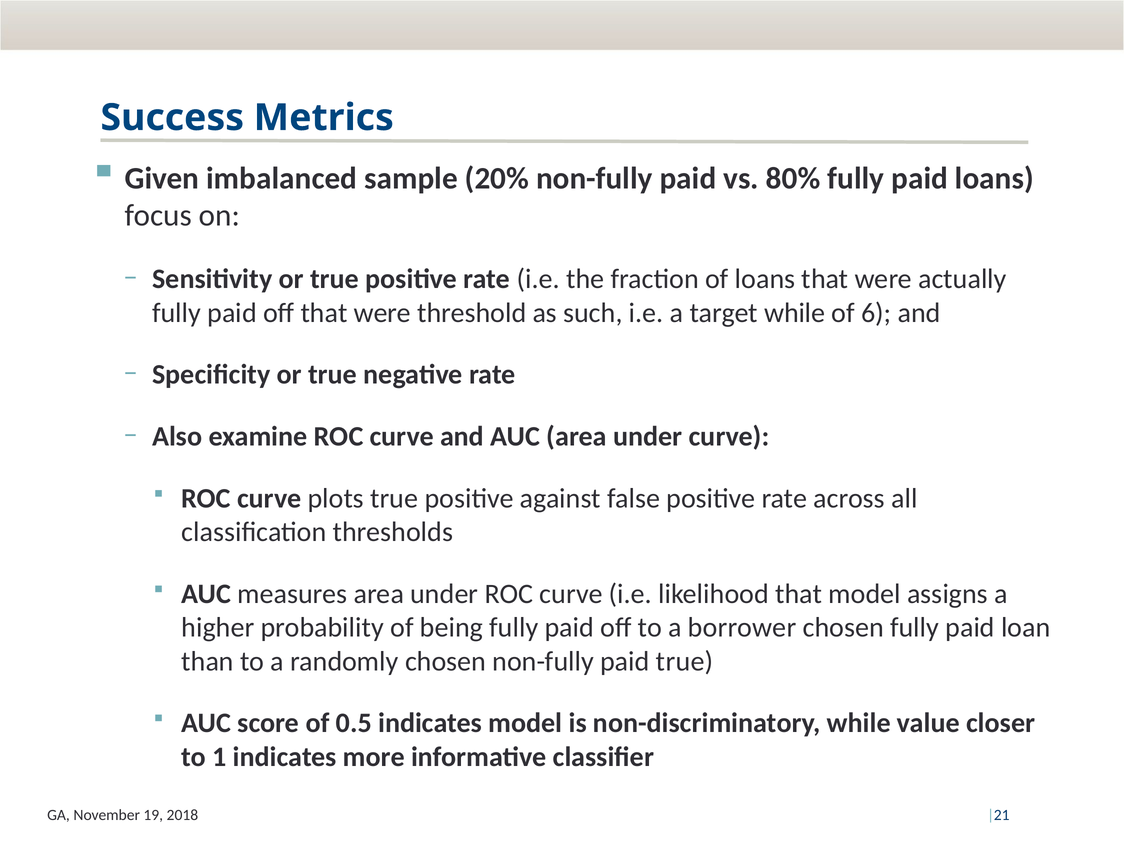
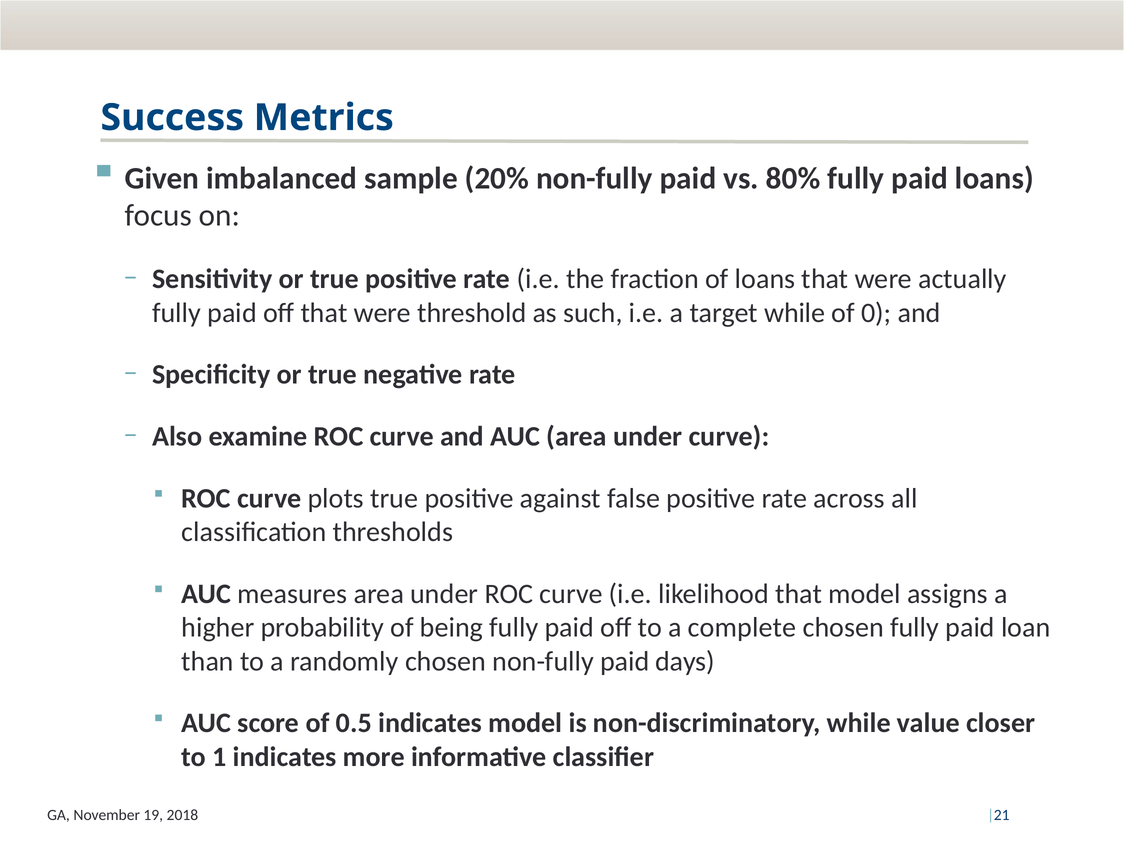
6: 6 -> 0
borrower: borrower -> complete
paid true: true -> days
